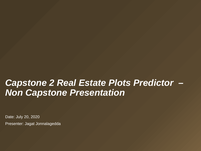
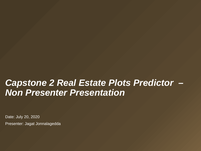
Non Capstone: Capstone -> Presenter
